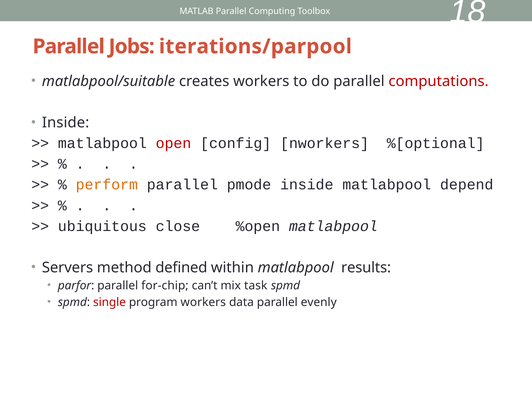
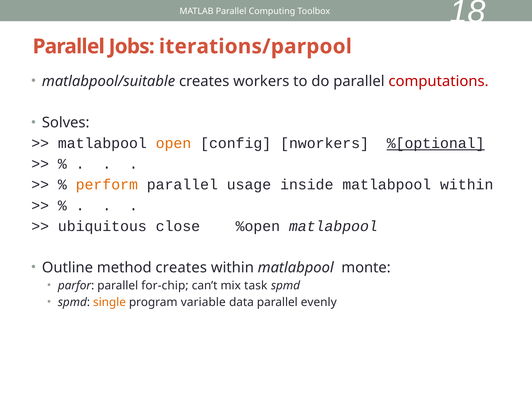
Inside at (66, 123): Inside -> Solves
open colour: red -> orange
%[optional underline: none -> present
pmode: pmode -> usage
matlabpool depend: depend -> within
Servers: Servers -> Outline
method defined: defined -> creates
results: results -> monte
single colour: red -> orange
program workers: workers -> variable
